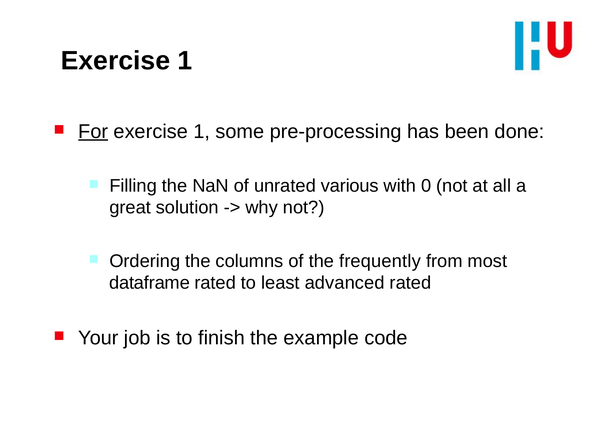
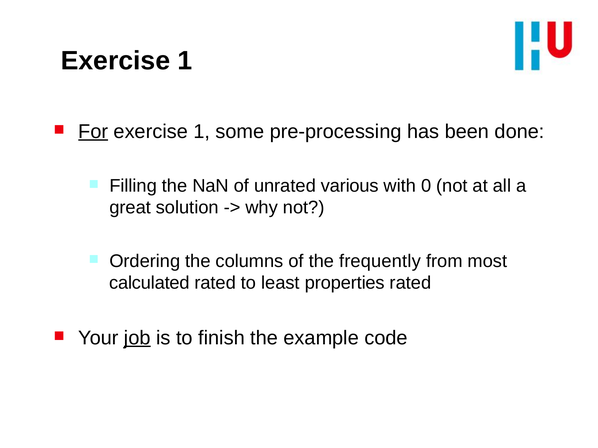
dataframe: dataframe -> calculated
advanced: advanced -> properties
job underline: none -> present
